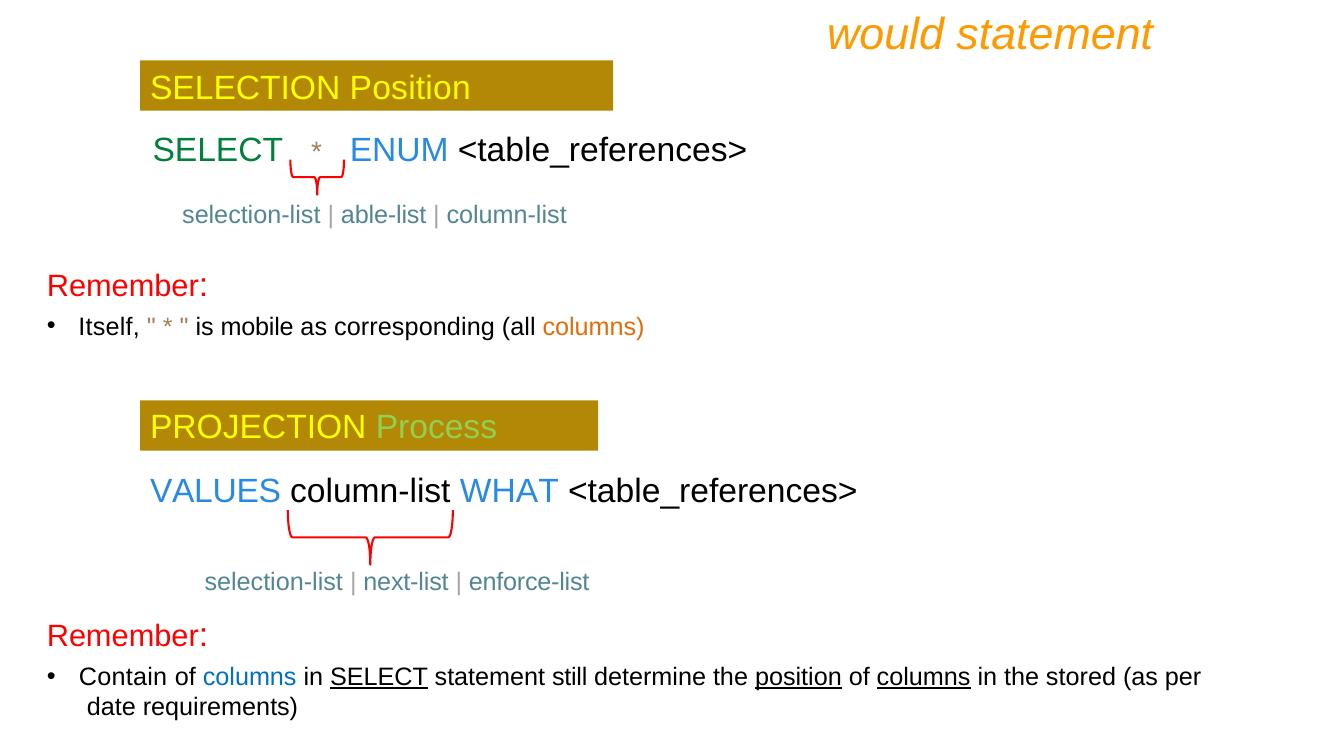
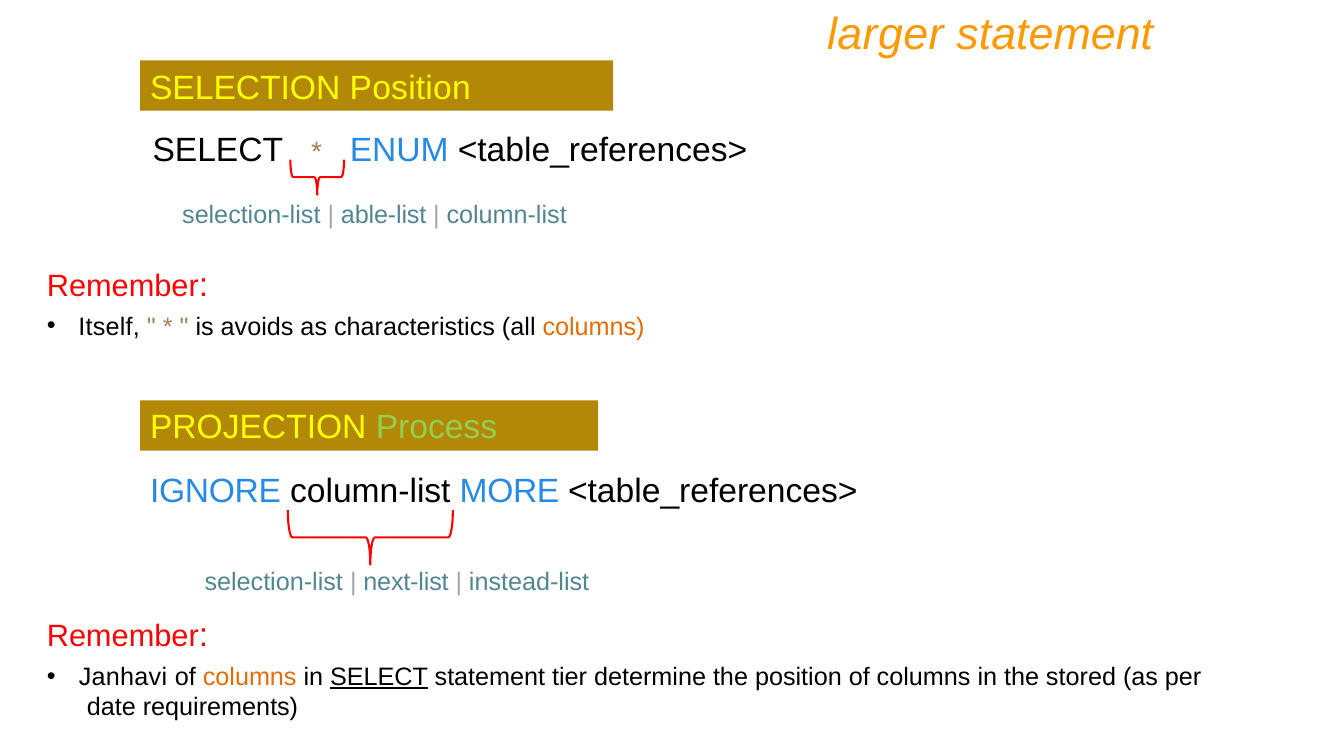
would: would -> larger
SELECT at (218, 150) colour: green -> black
mobile: mobile -> avoids
corresponding: corresponding -> characteristics
VALUES: VALUES -> IGNORE
WHAT: WHAT -> MORE
enforce-list: enforce-list -> instead-list
Contain: Contain -> Janhavi
columns at (250, 677) colour: blue -> orange
still: still -> tier
position at (798, 677) underline: present -> none
columns at (924, 677) underline: present -> none
